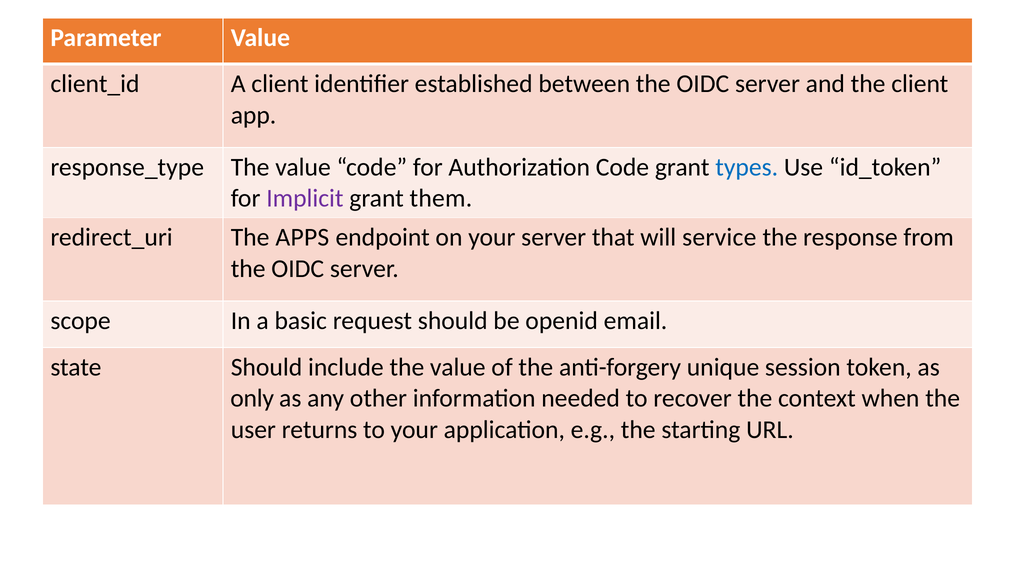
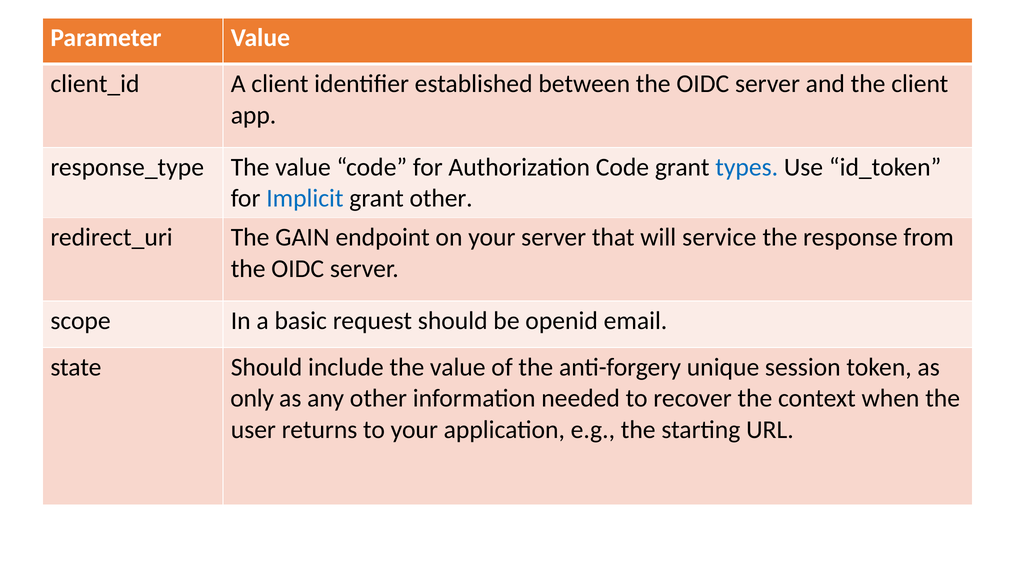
Implicit colour: purple -> blue
grant them: them -> other
APPS: APPS -> GAIN
